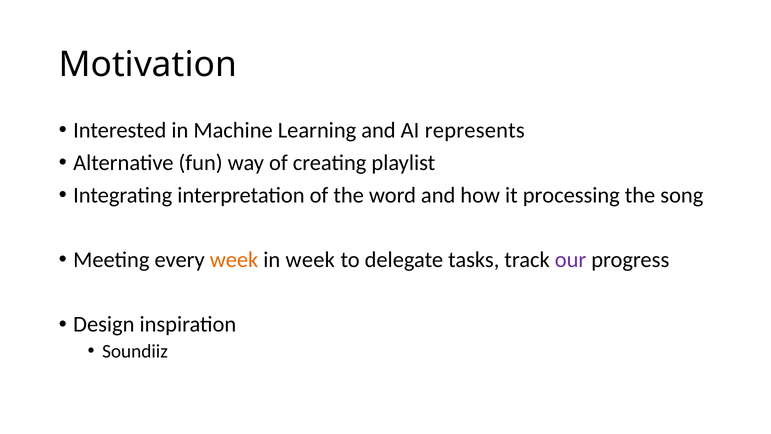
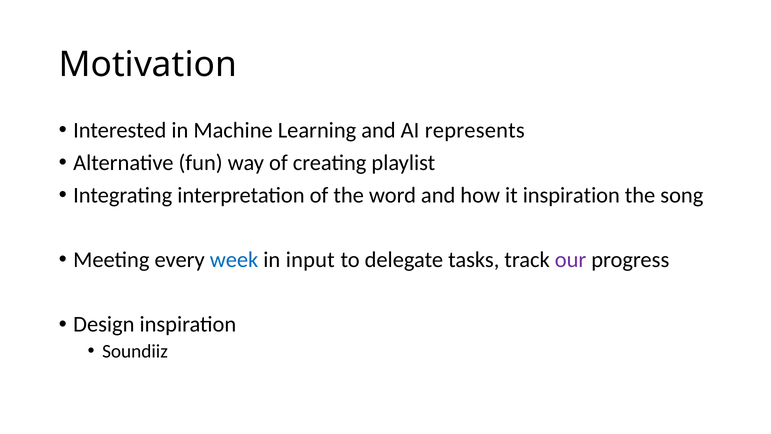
it processing: processing -> inspiration
week at (234, 260) colour: orange -> blue
in week: week -> input
